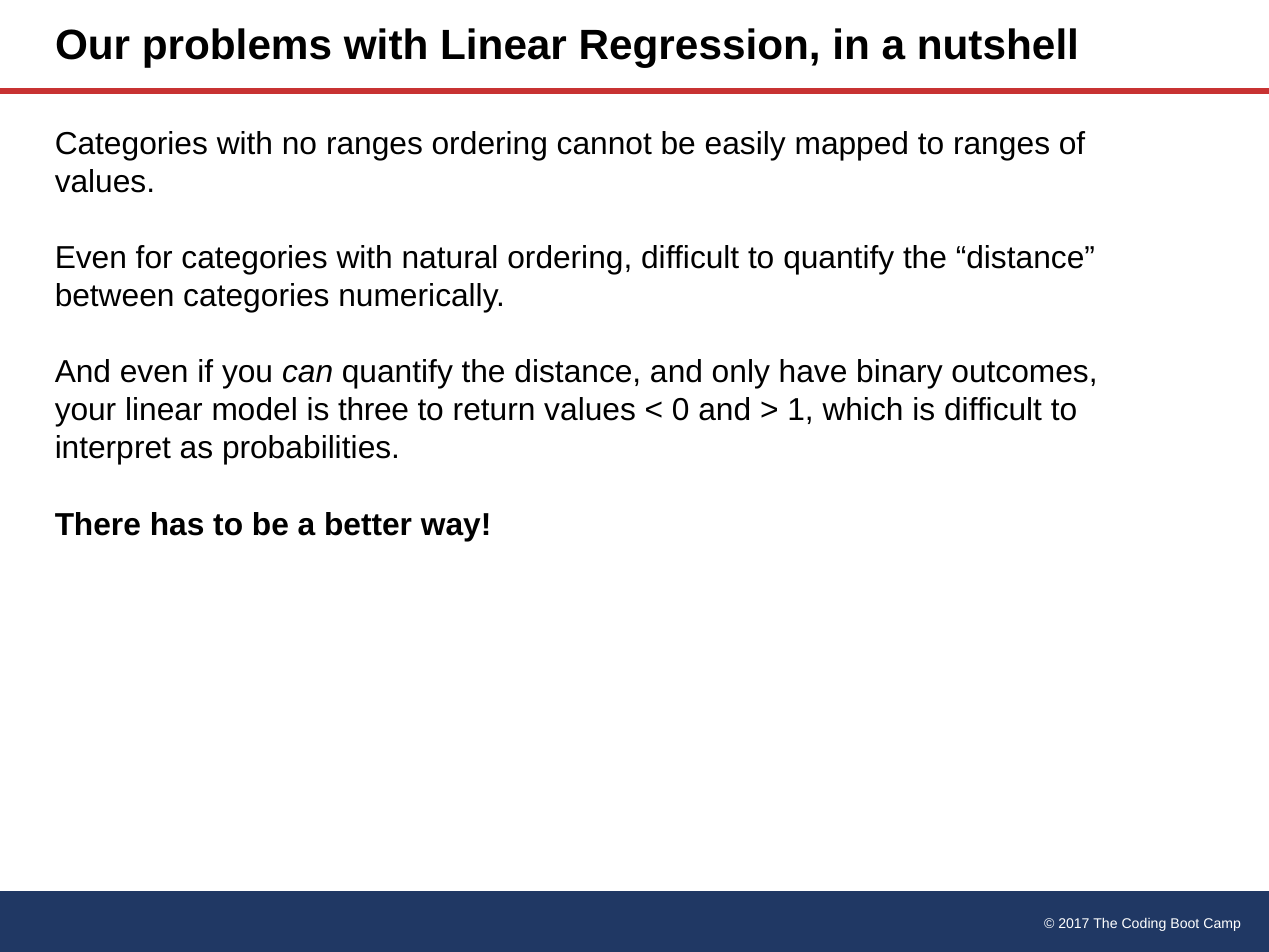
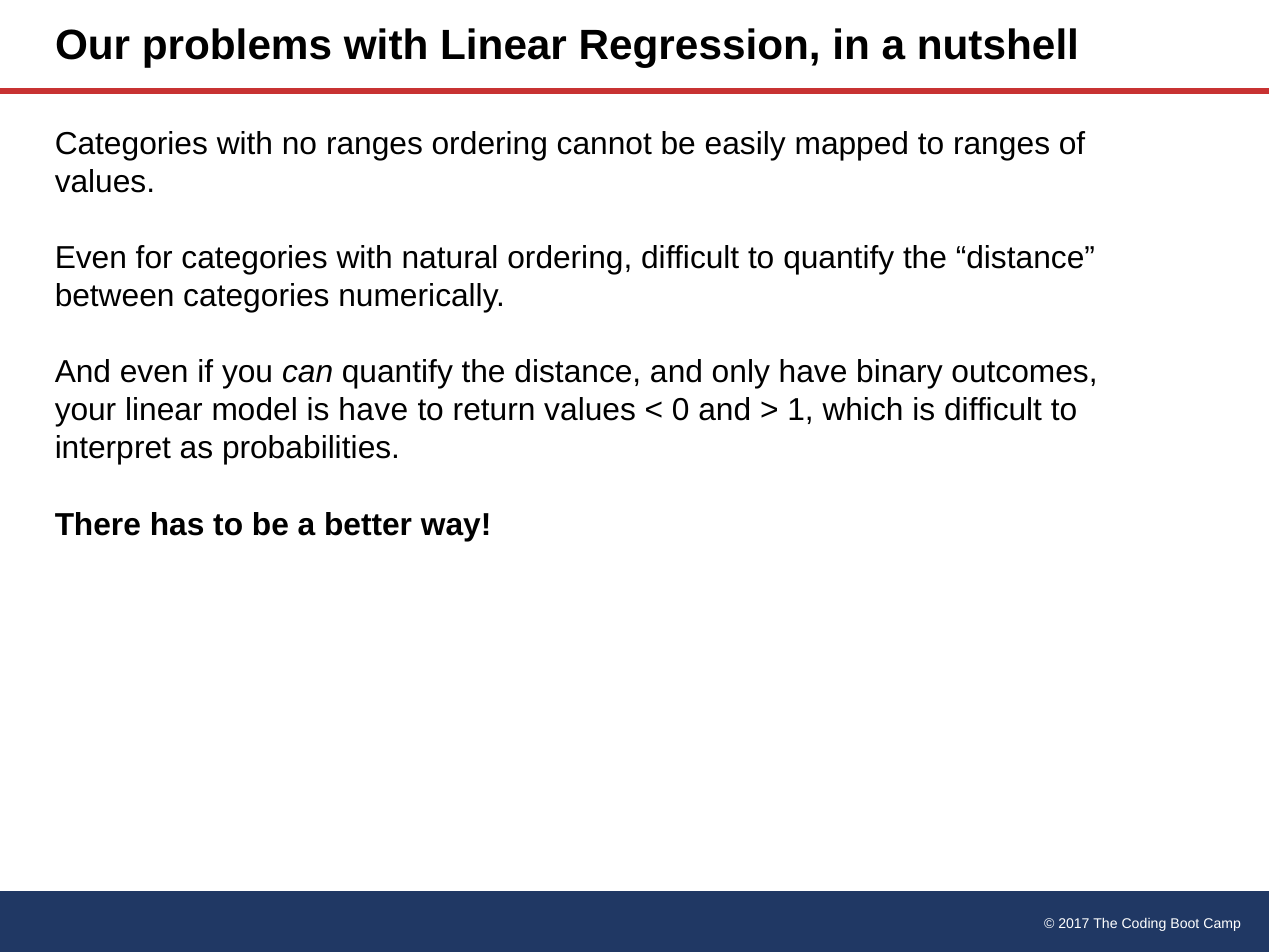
is three: three -> have
